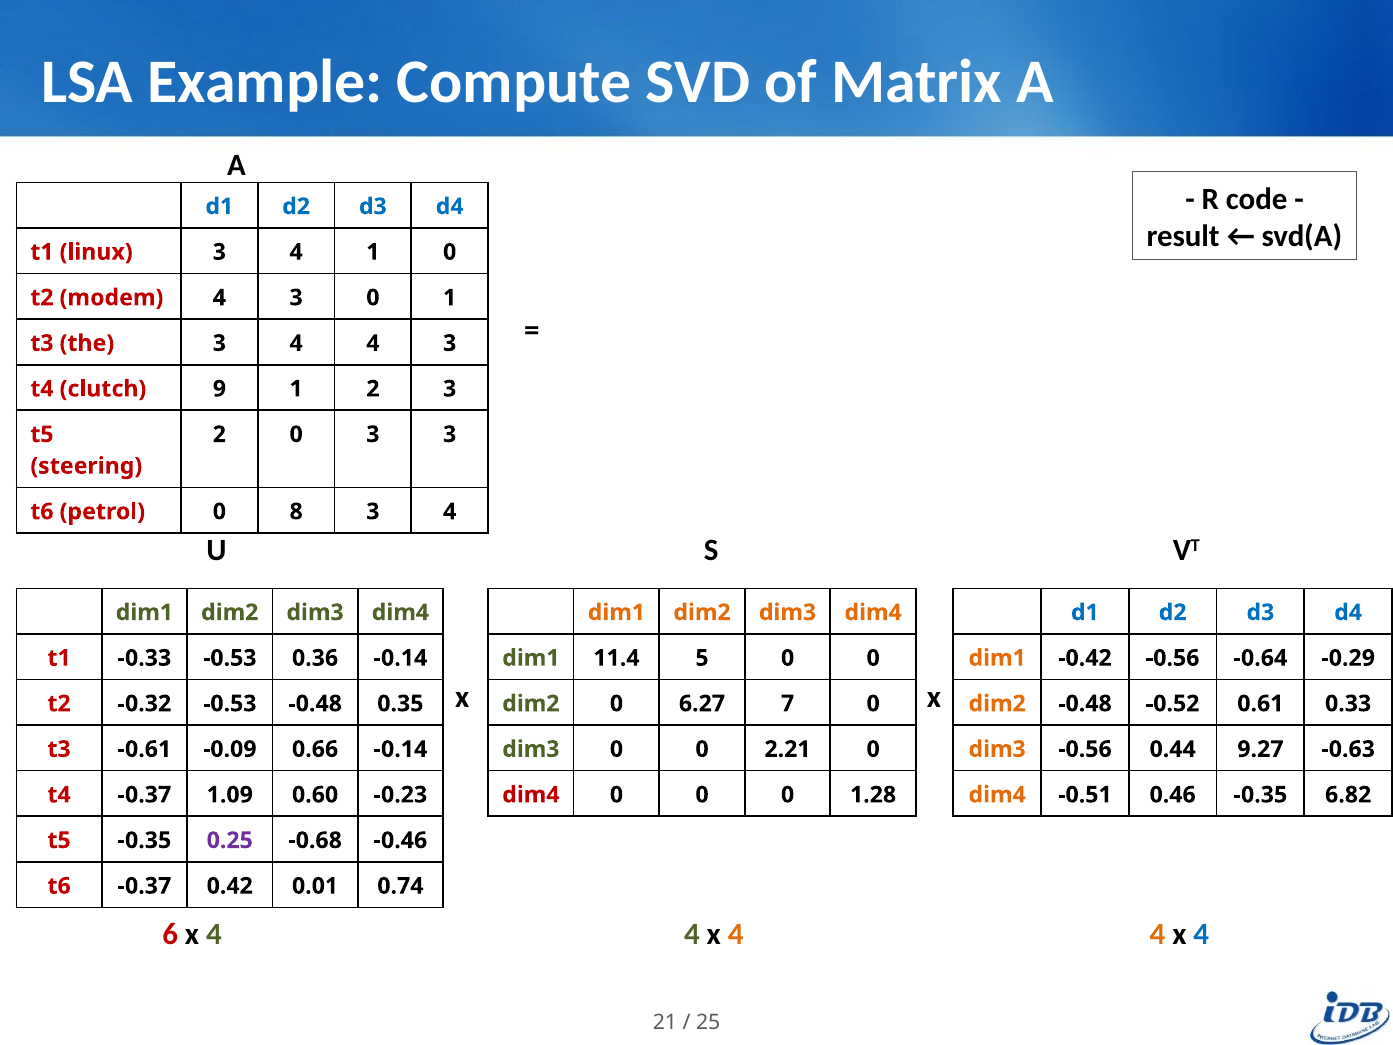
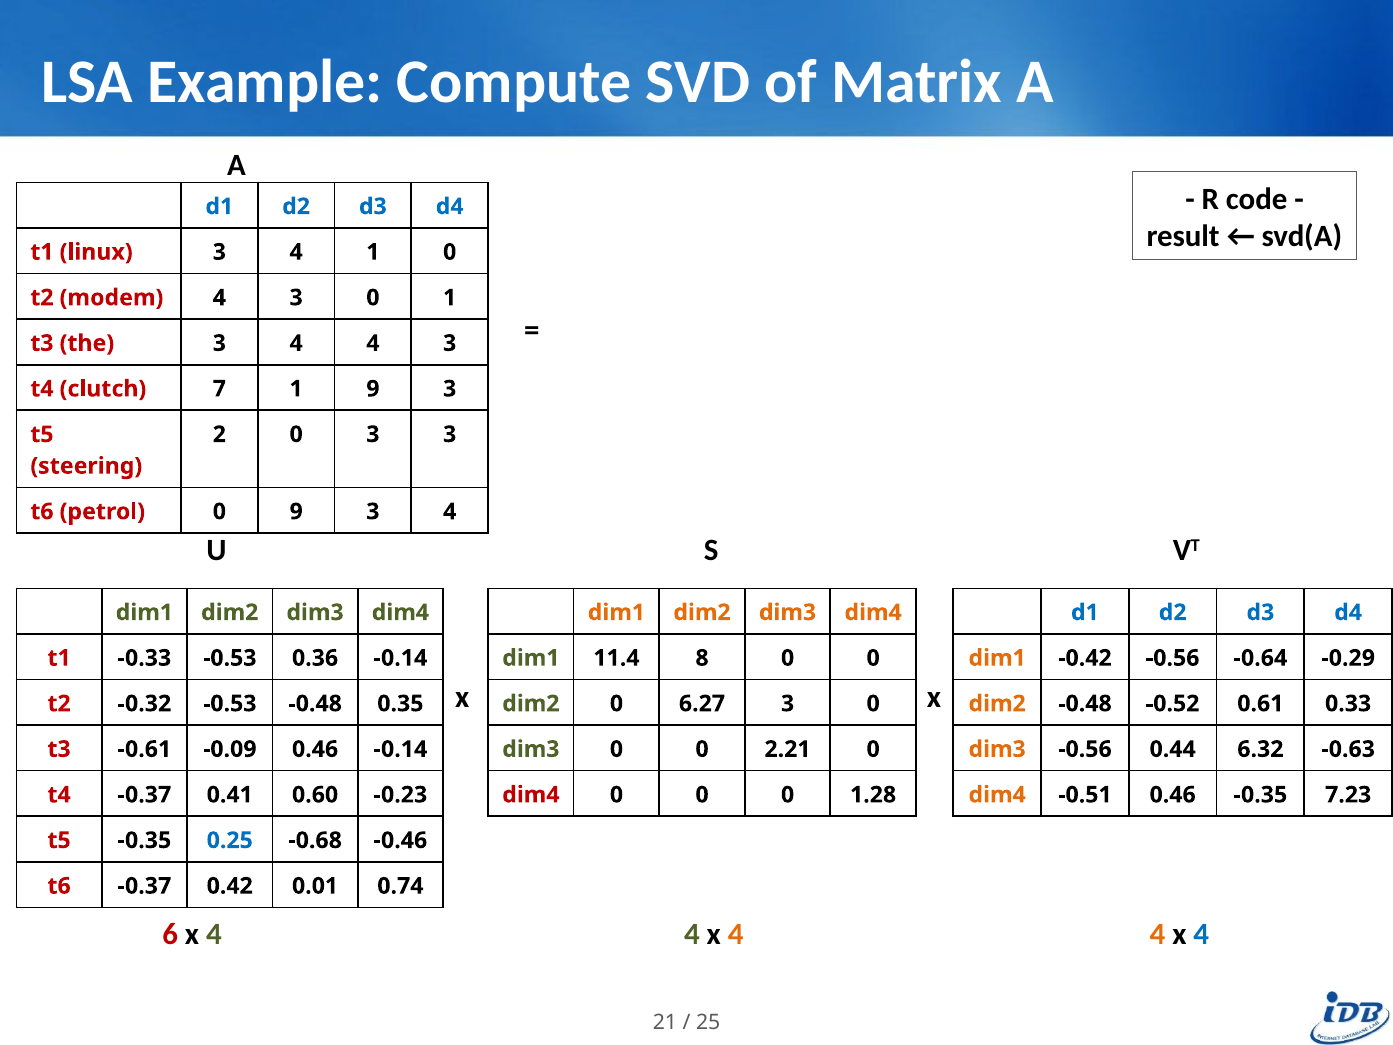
9: 9 -> 7
1 2: 2 -> 9
0 8: 8 -> 9
5: 5 -> 8
6.27 7: 7 -> 3
-0.09 0.66: 0.66 -> 0.46
9.27: 9.27 -> 6.32
1.09: 1.09 -> 0.41
6.82: 6.82 -> 7.23
0.25 colour: purple -> blue
